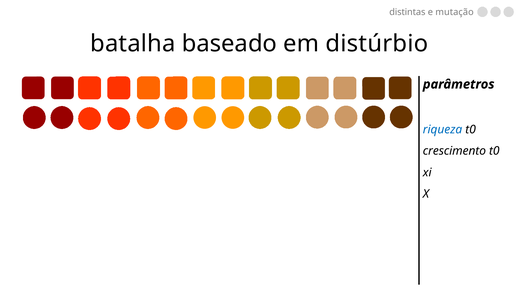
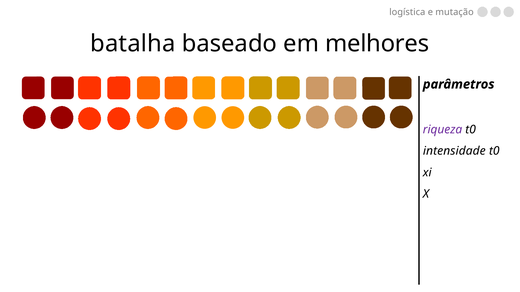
distintas: distintas -> logística
distúrbio: distúrbio -> melhores
riqueza colour: blue -> purple
crescimento: crescimento -> intensidade
